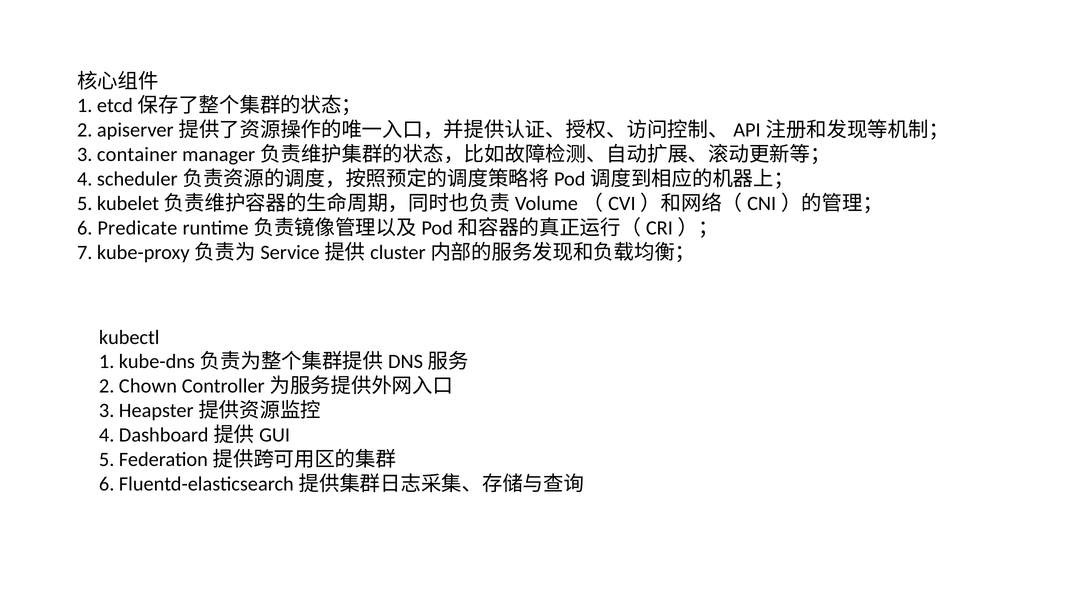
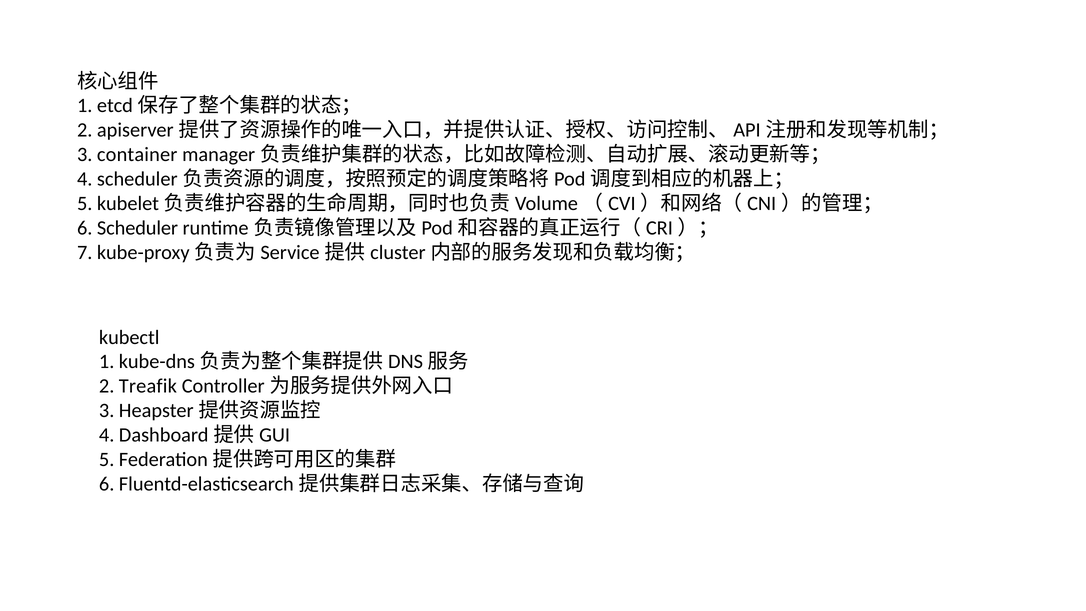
Predicate: Predicate -> Scheduler
Chown: Chown -> Treafik
